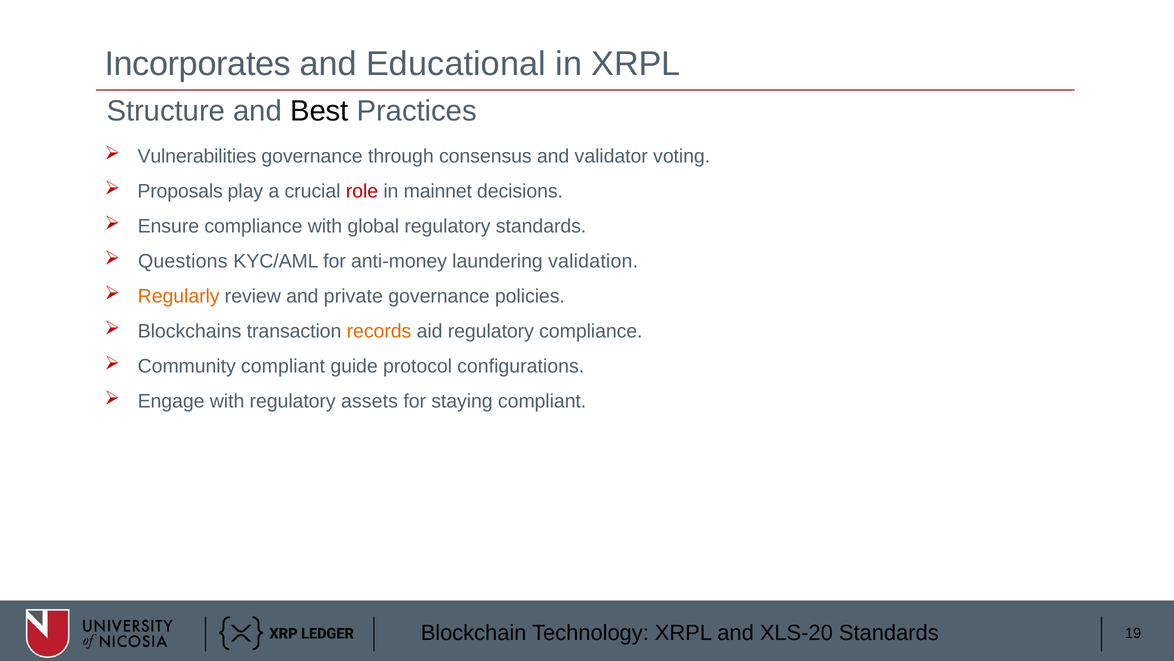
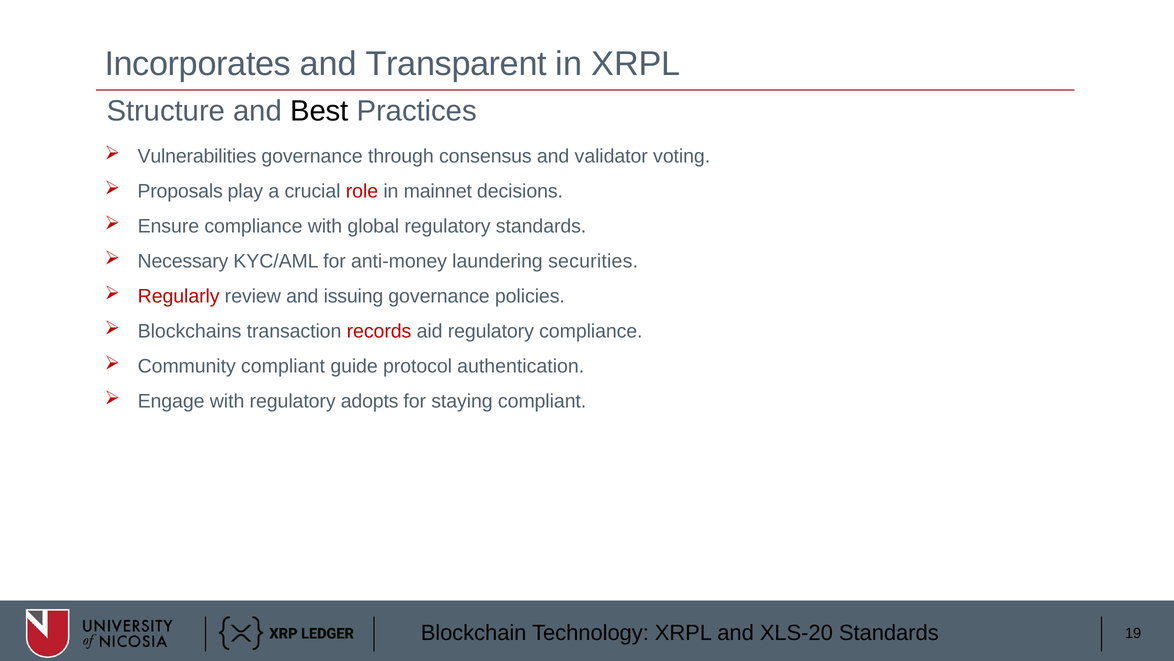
Educational: Educational -> Transparent
Questions: Questions -> Necessary
validation: validation -> securities
Regularly colour: orange -> red
private: private -> issuing
records colour: orange -> red
configurations: configurations -> authentication
assets: assets -> adopts
